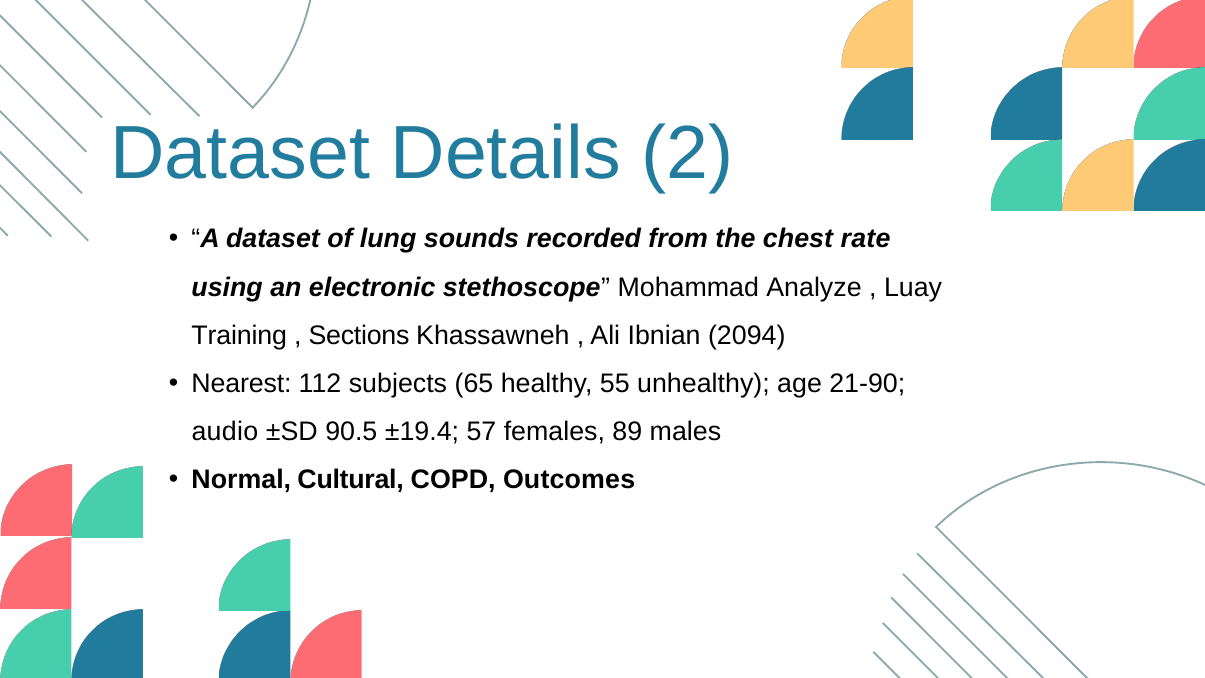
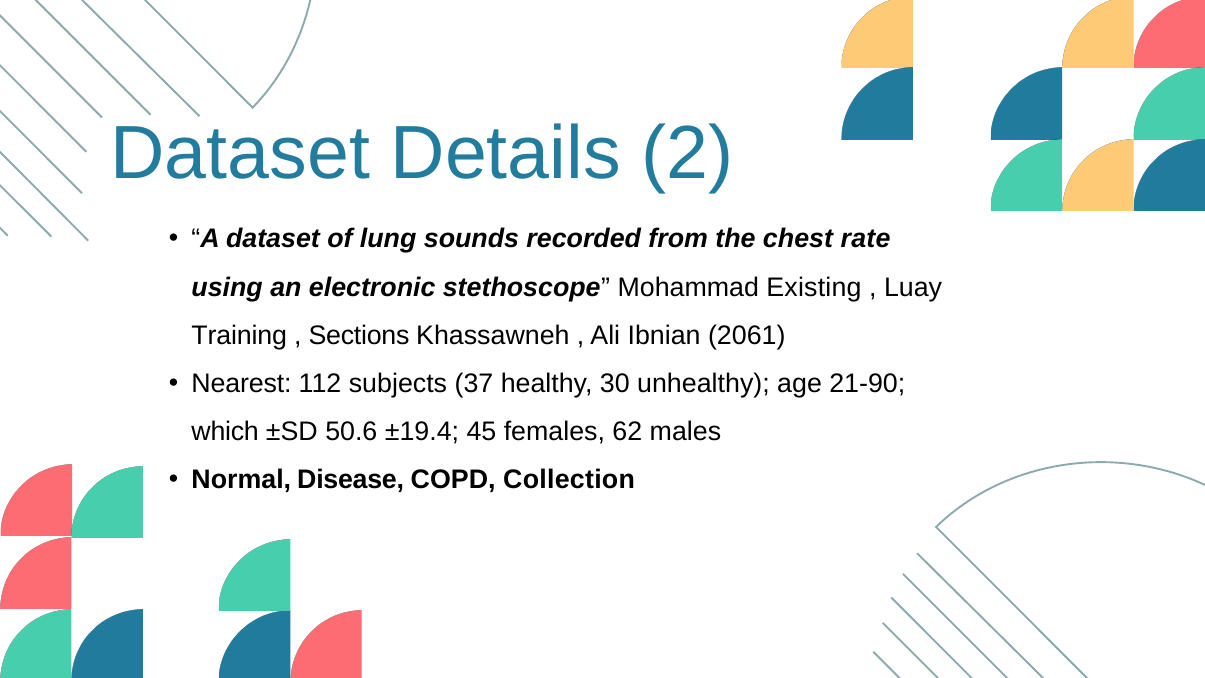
Analyze: Analyze -> Existing
2094: 2094 -> 2061
65: 65 -> 37
55: 55 -> 30
audio: audio -> which
90.5: 90.5 -> 50.6
57: 57 -> 45
89: 89 -> 62
Cultural: Cultural -> Disease
Outcomes: Outcomes -> Collection
